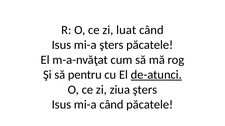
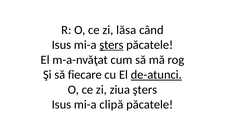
luat: luat -> lăsa
şters at (111, 45) underline: none -> present
pentru: pentru -> fiecare
mi-a când: când -> clipă
